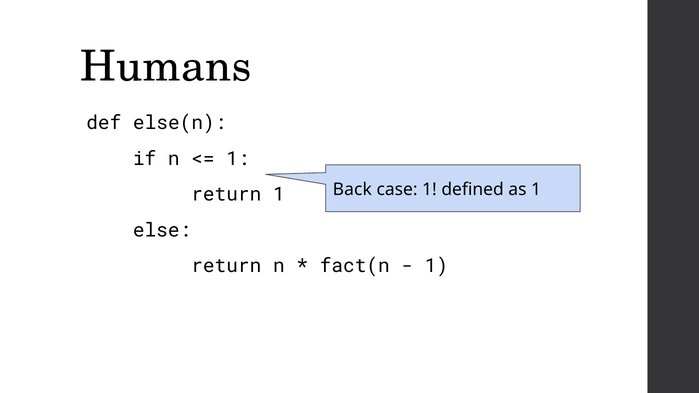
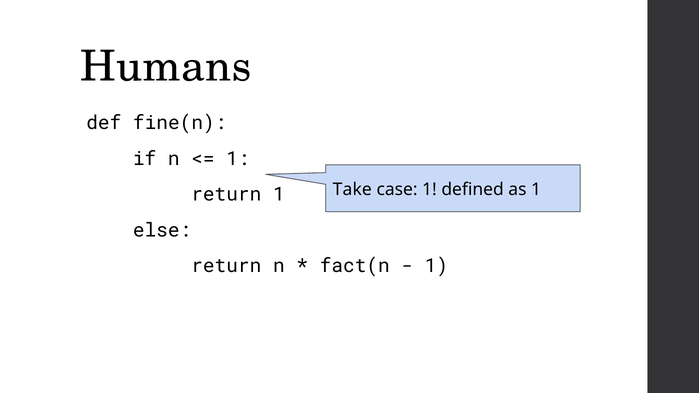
else(n: else(n -> fine(n
Back: Back -> Take
